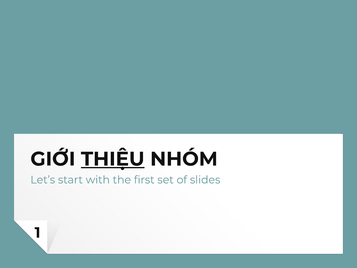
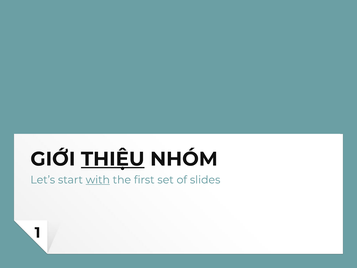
with underline: none -> present
